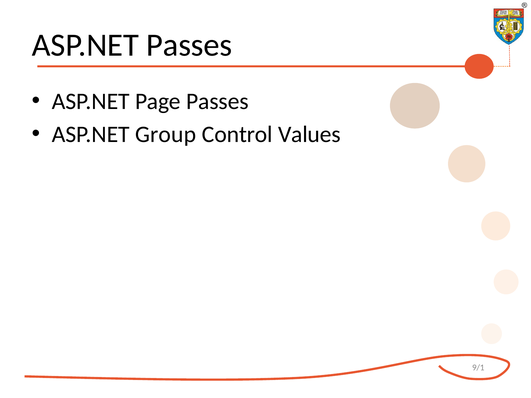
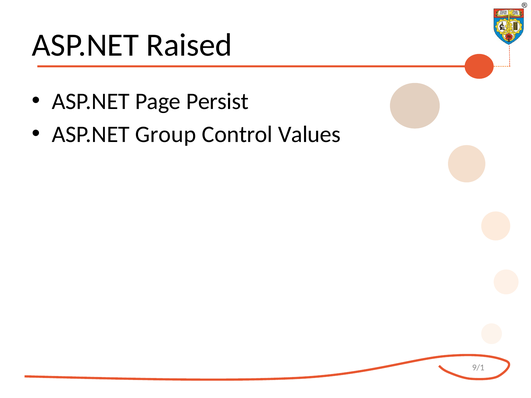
ASP.NET Passes: Passes -> Raised
Page Passes: Passes -> Persist
